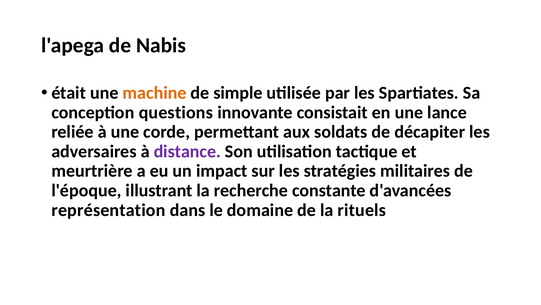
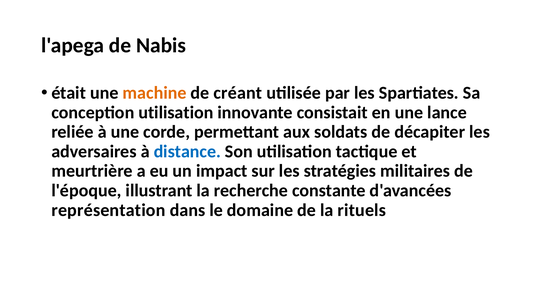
simple: simple -> créant
conception questions: questions -> utilisation
distance colour: purple -> blue
